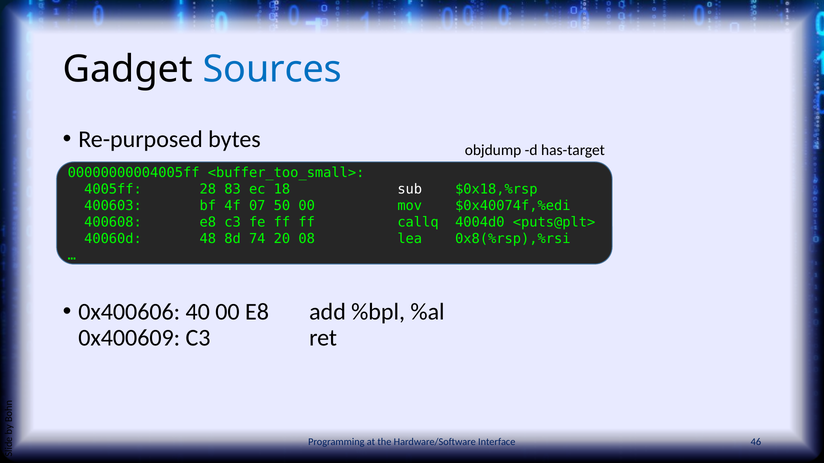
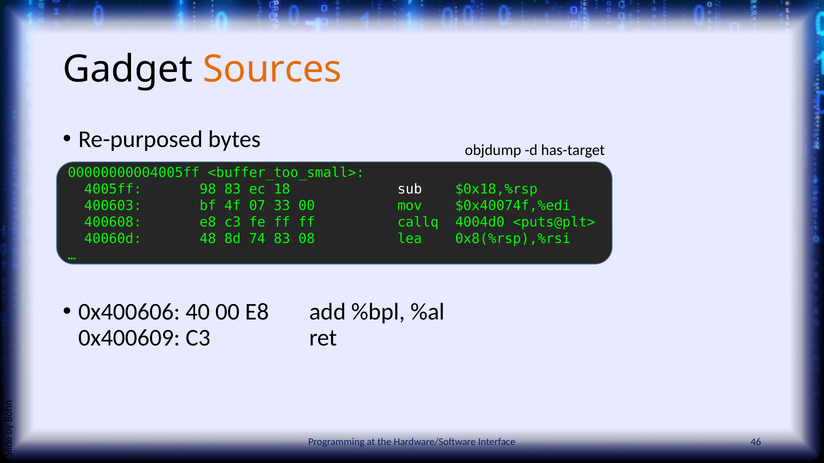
Sources colour: blue -> orange
28: 28 -> 98
50: 50 -> 33
74 20: 20 -> 83
